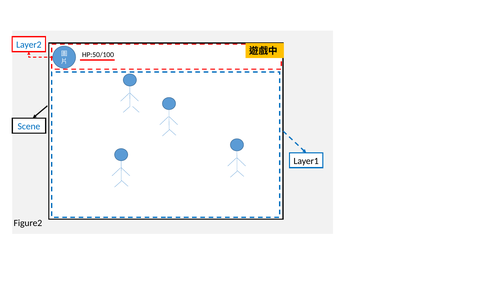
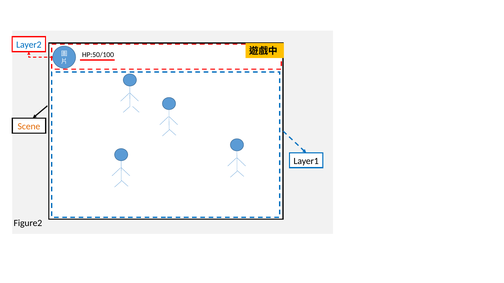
Scene colour: blue -> orange
